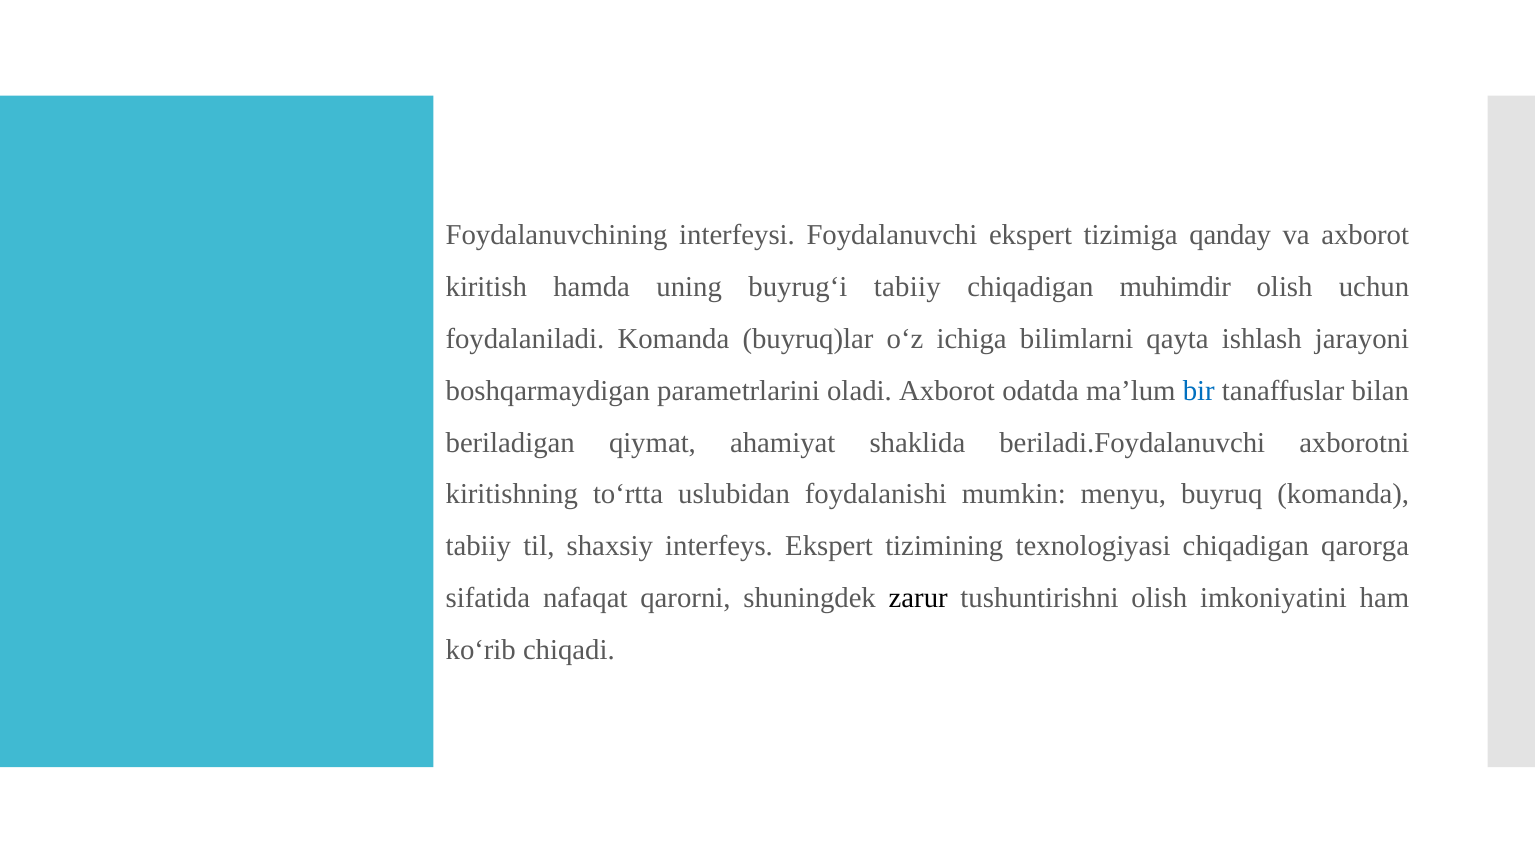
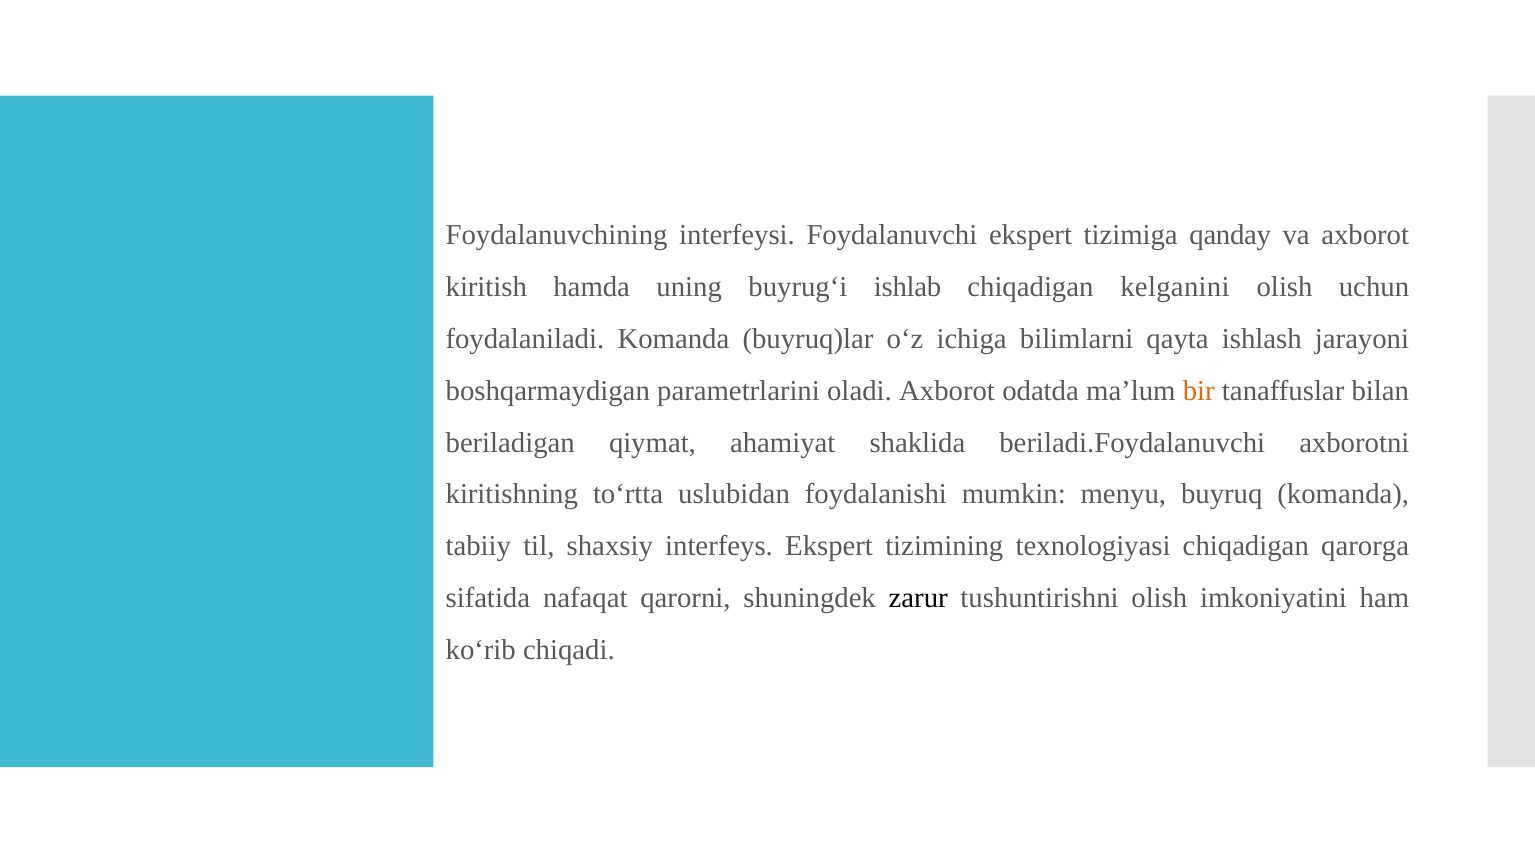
buyrug‘i tabiiy: tabiiy -> ishlab
muhimdir: muhimdir -> kelganini
bir colour: blue -> orange
